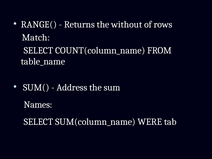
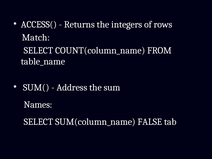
RANGE(: RANGE( -> ACCESS(
without: without -> integers
WERE: WERE -> FALSE
